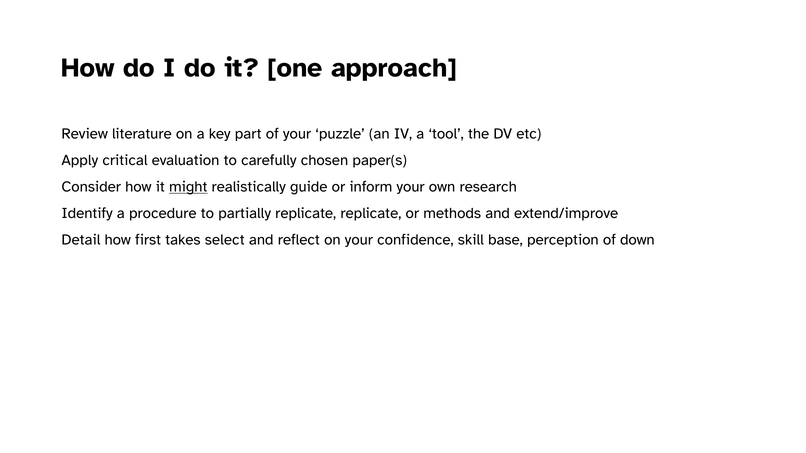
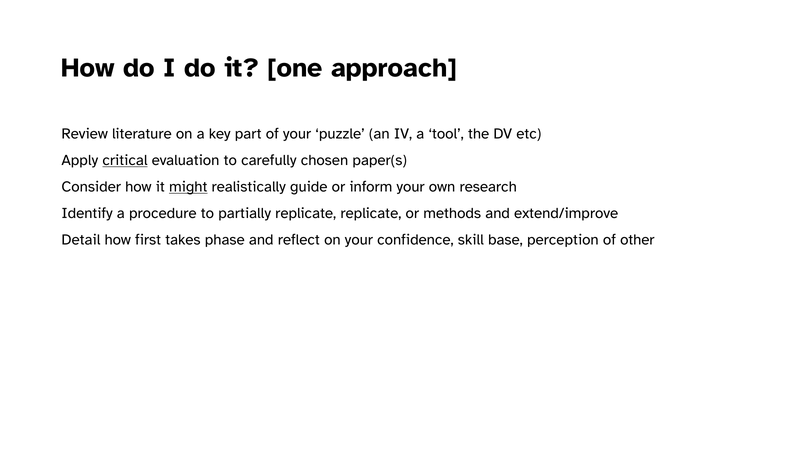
critical underline: none -> present
select: select -> phase
down: down -> other
